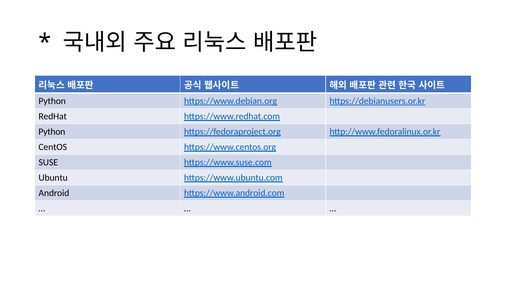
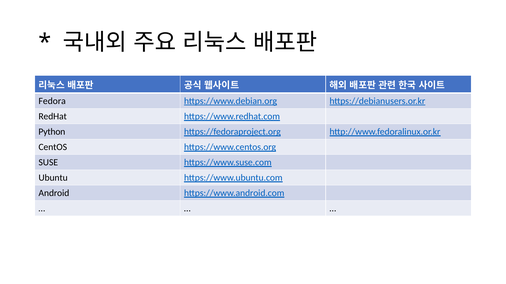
Python at (52, 101): Python -> Fedora
